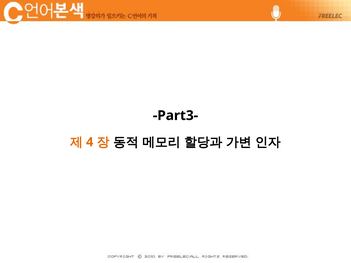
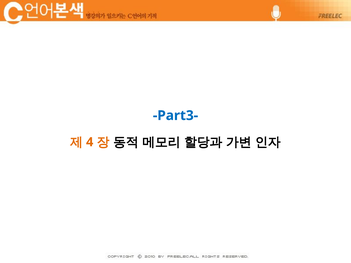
Part3- colour: black -> blue
